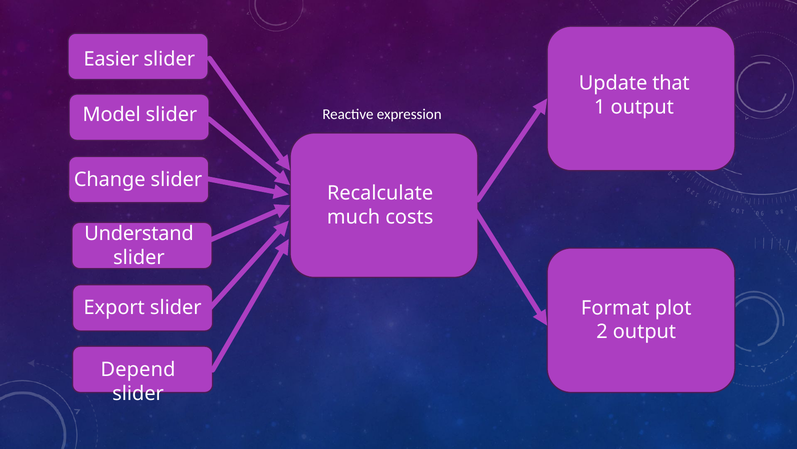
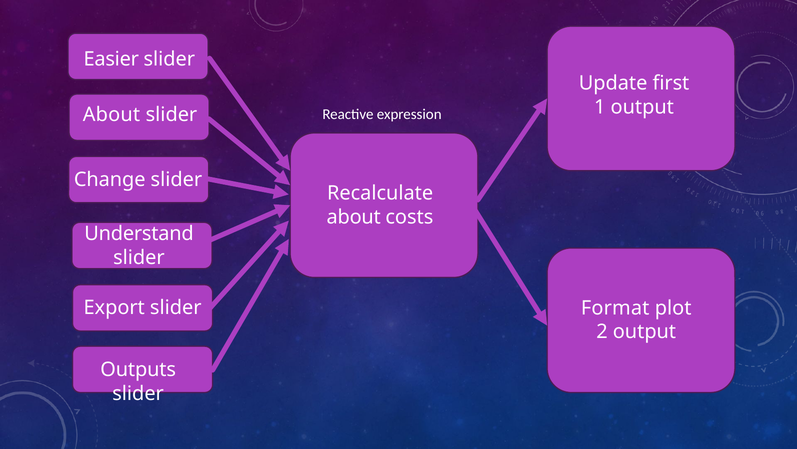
that: that -> first
Model at (112, 115): Model -> About
much at (354, 217): much -> about
Depend: Depend -> Outputs
